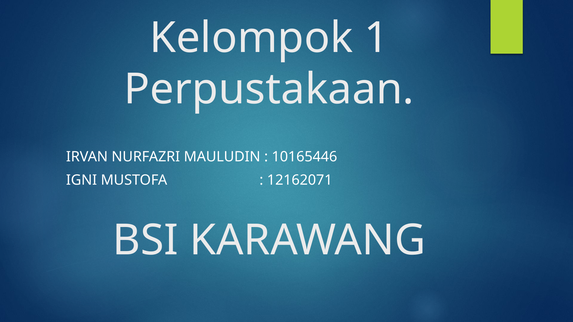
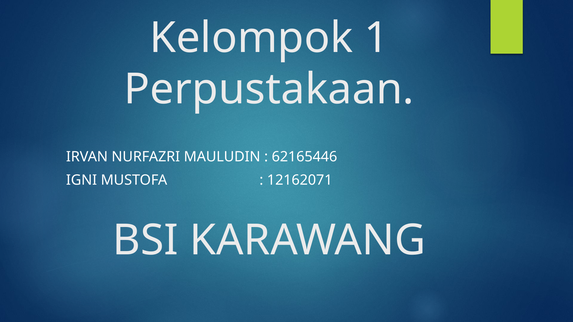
10165446: 10165446 -> 62165446
